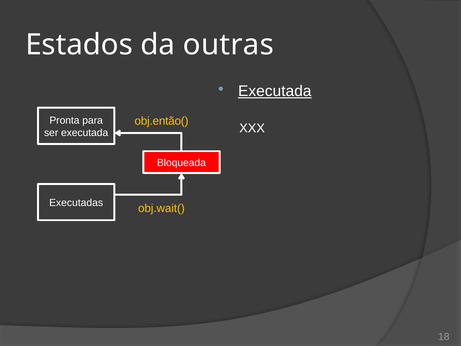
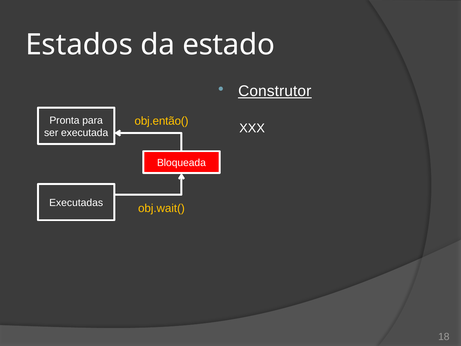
outras: outras -> estado
Executada at (275, 91): Executada -> Construtor
